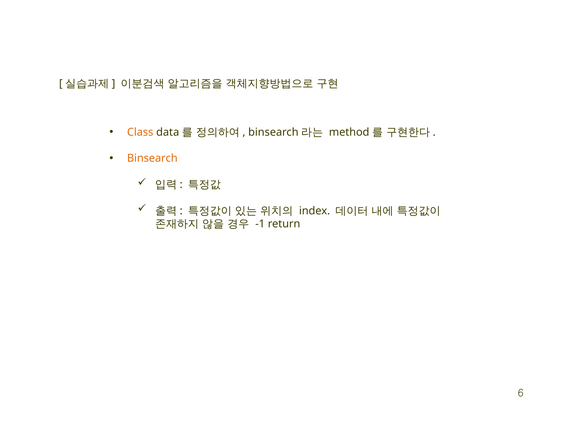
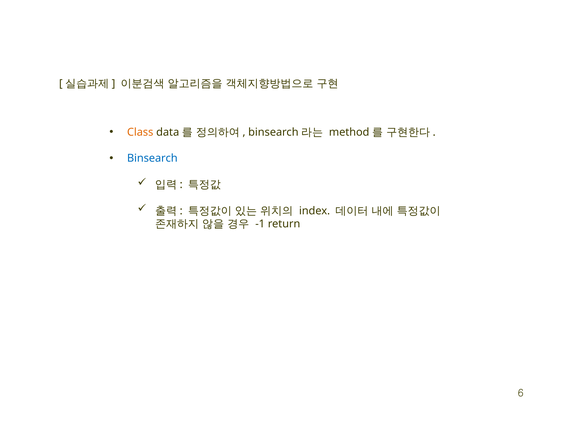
Binsearch colour: orange -> blue
